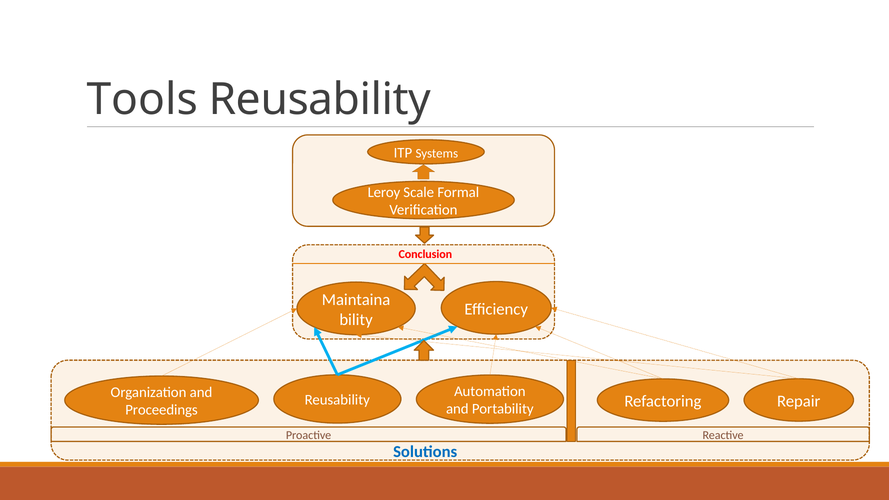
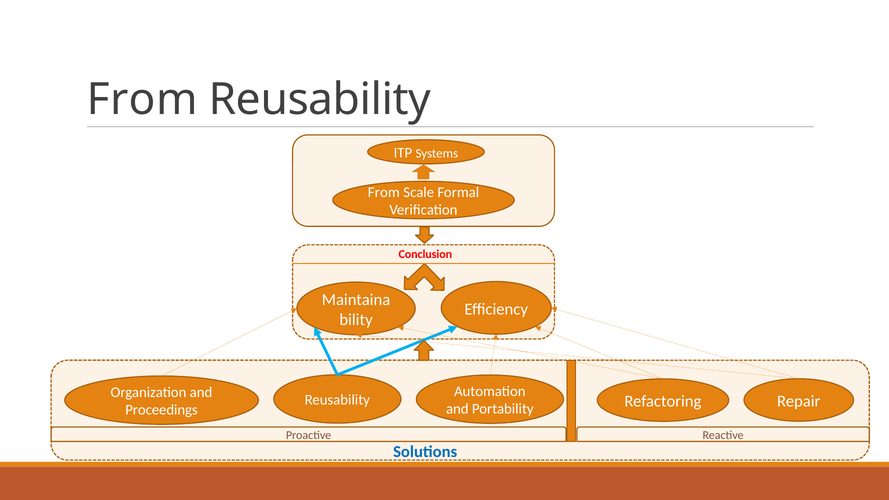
Tools at (142, 100): Tools -> From
Leroy at (384, 192): Leroy -> From
